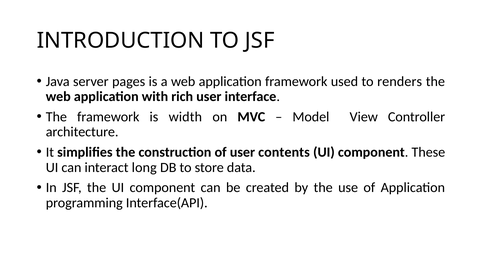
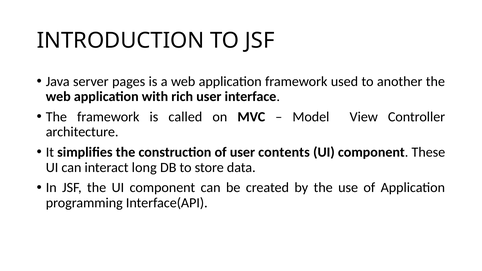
renders: renders -> another
width: width -> called
